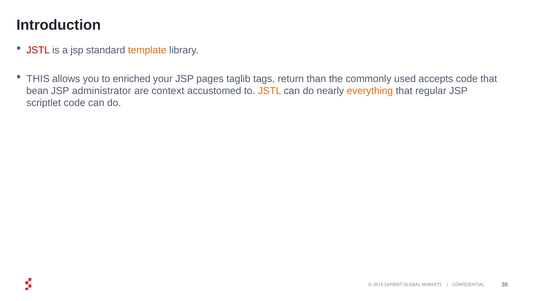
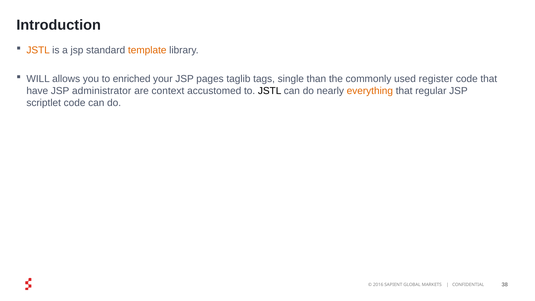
JSTL at (38, 50) colour: red -> orange
THIS: THIS -> WILL
return: return -> single
accepts: accepts -> register
bean: bean -> have
JSTL at (270, 91) colour: orange -> black
